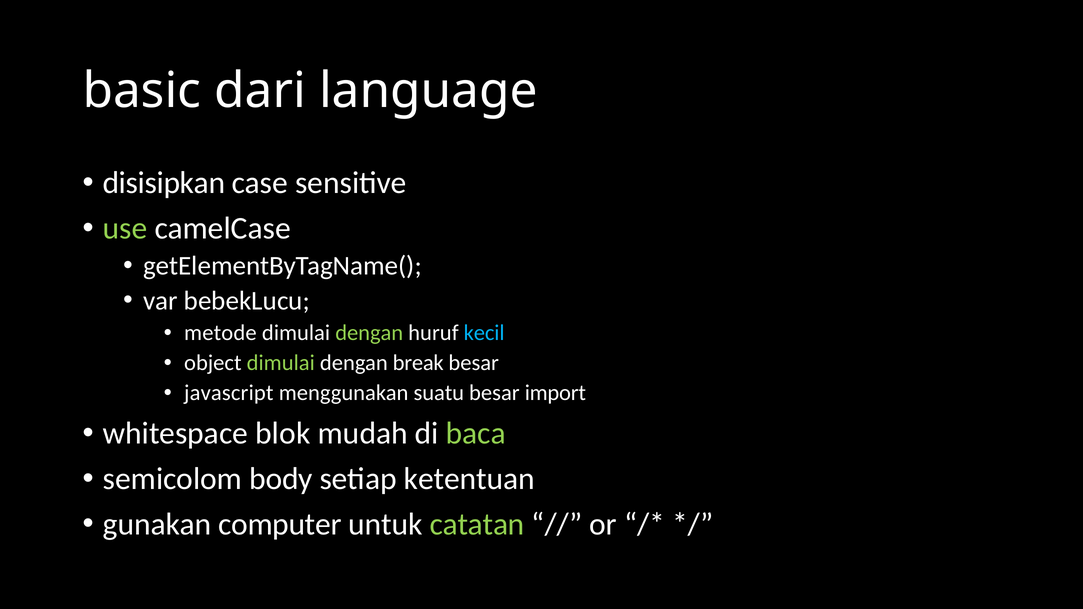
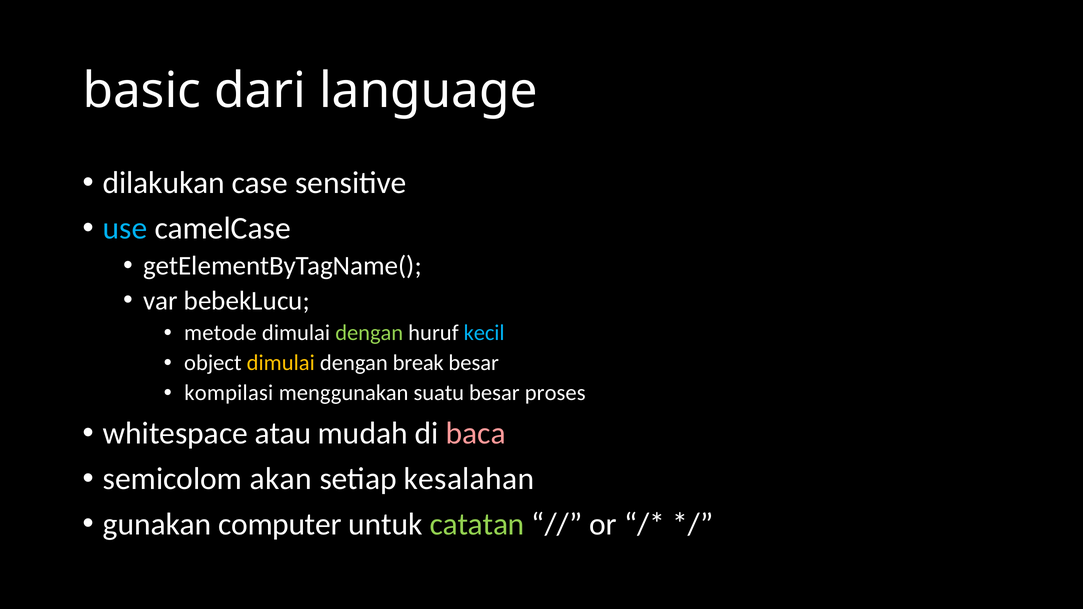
disisipkan: disisipkan -> dilakukan
use colour: light green -> light blue
dimulai at (281, 363) colour: light green -> yellow
javascript: javascript -> kompilasi
import: import -> proses
blok: blok -> atau
baca colour: light green -> pink
body: body -> akan
ketentuan: ketentuan -> kesalahan
